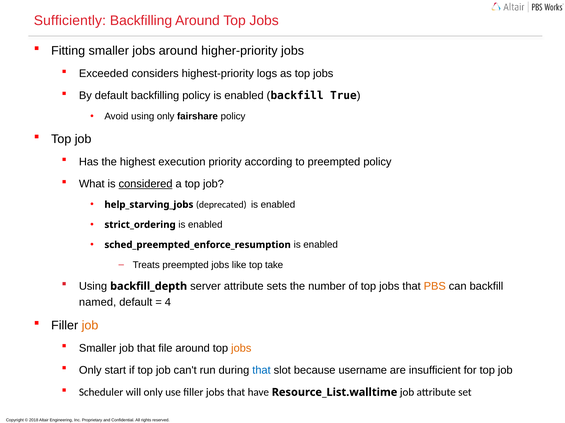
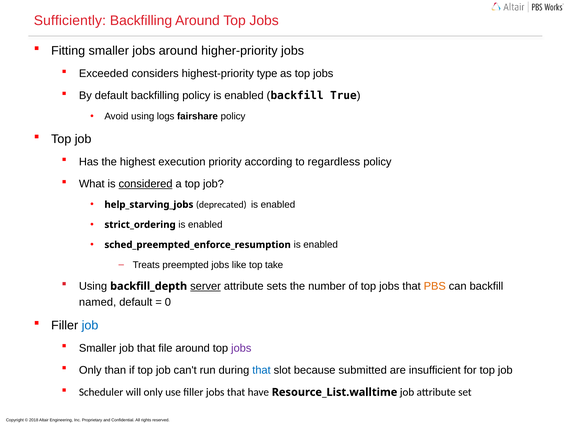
logs: logs -> type
using only: only -> logs
to preempted: preempted -> regardless
server underline: none -> present
4: 4 -> 0
job at (90, 326) colour: orange -> blue
jobs at (241, 349) colour: orange -> purple
start: start -> than
username: username -> submitted
